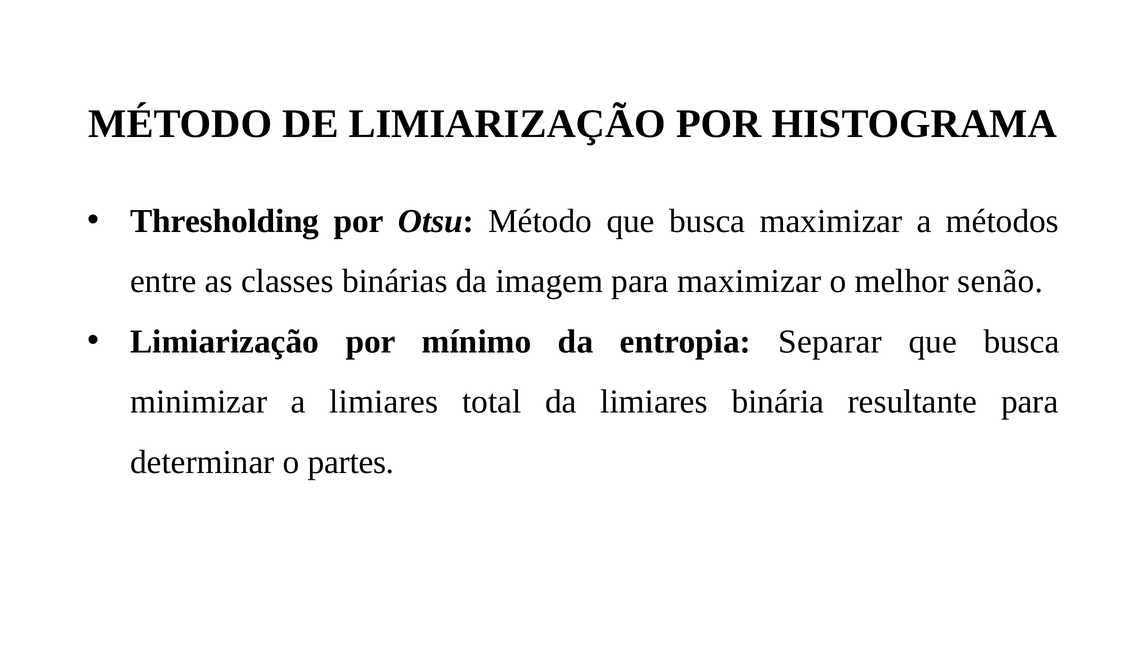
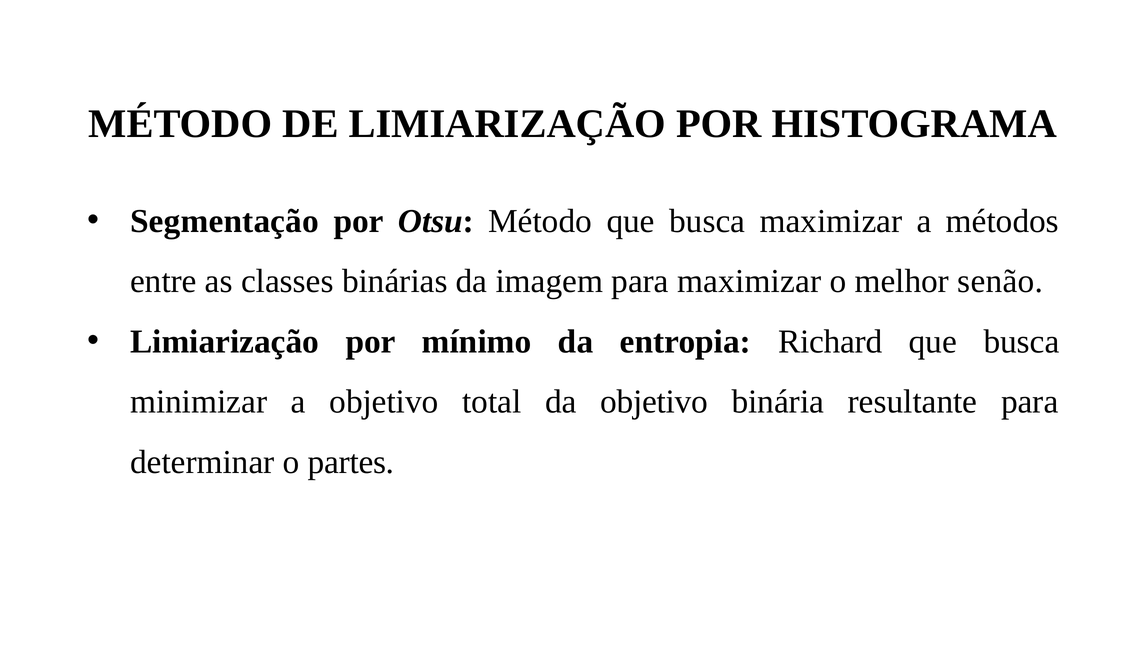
Thresholding: Thresholding -> Segmentação
Separar: Separar -> Richard
a limiares: limiares -> objetivo
da limiares: limiares -> objetivo
